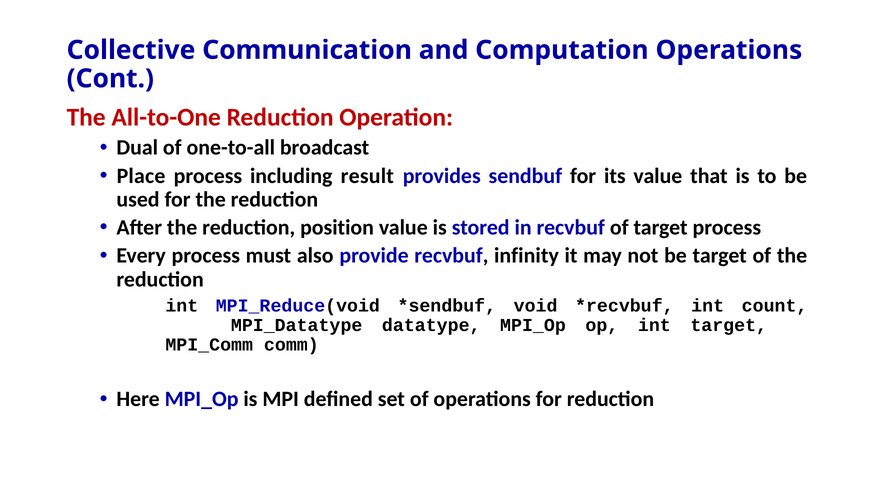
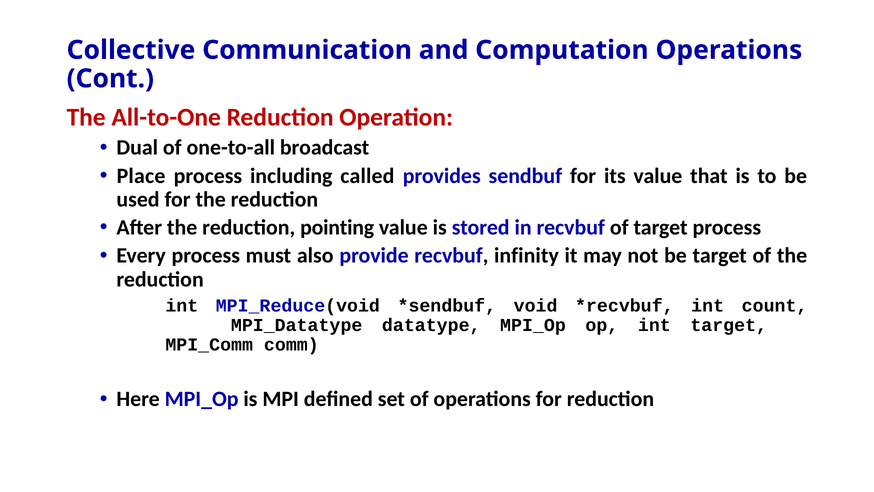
result: result -> called
position: position -> pointing
